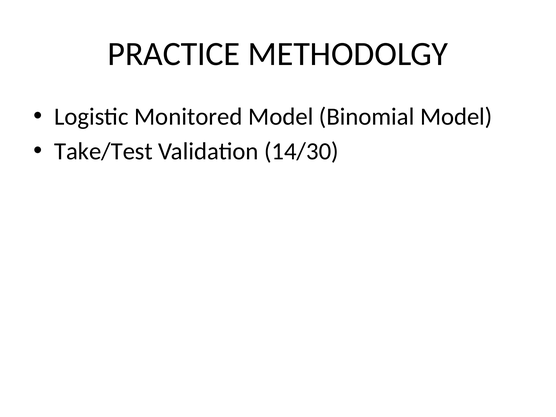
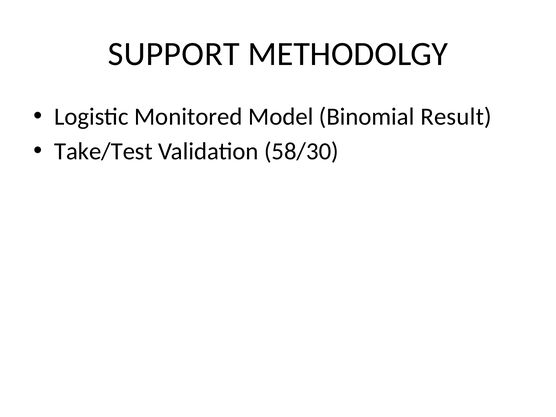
PRACTICE: PRACTICE -> SUPPORT
Binomial Model: Model -> Result
14/30: 14/30 -> 58/30
